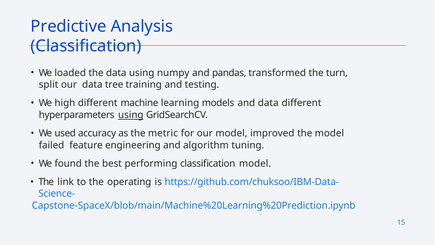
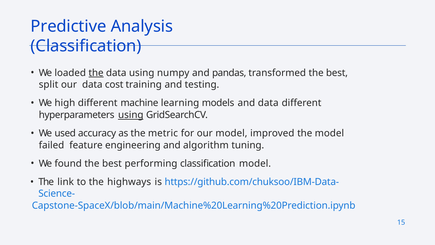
the at (96, 73) underline: none -> present
transformed the turn: turn -> best
tree: tree -> cost
operating: operating -> highways
